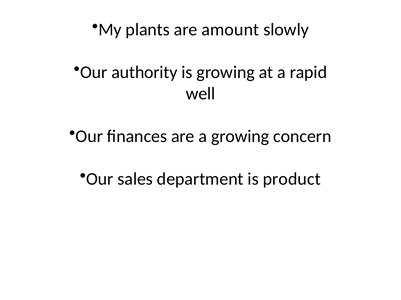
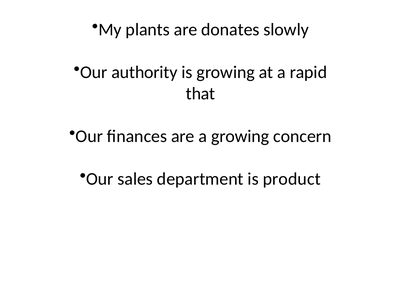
amount: amount -> donates
well: well -> that
